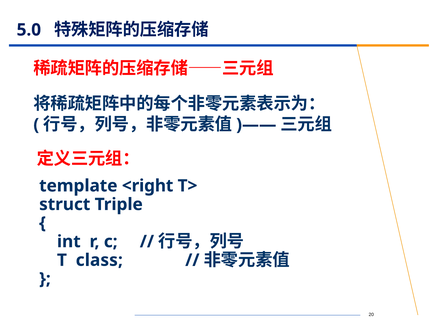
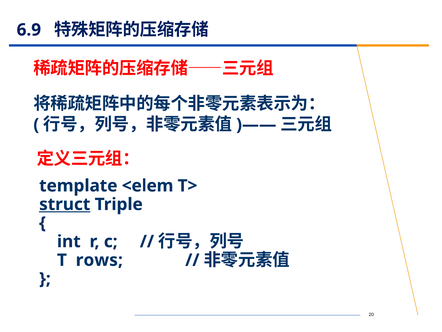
5.0: 5.0 -> 6.9
<right: <right -> <elem
struct underline: none -> present
class: class -> rows
